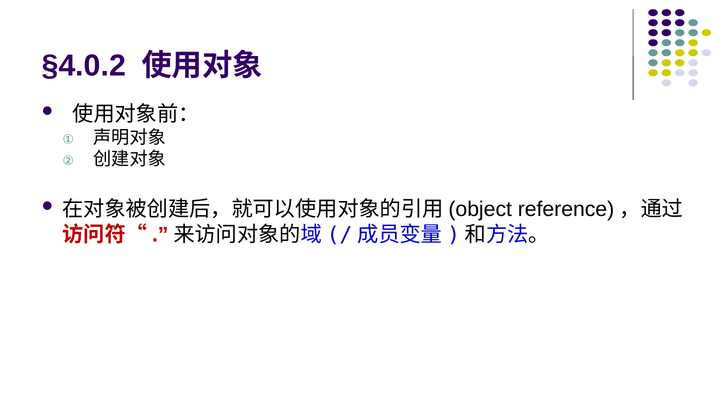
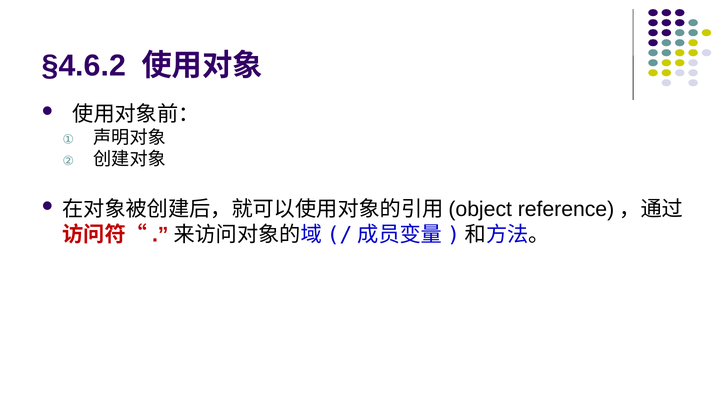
§4.0.2: §4.0.2 -> §4.6.2
